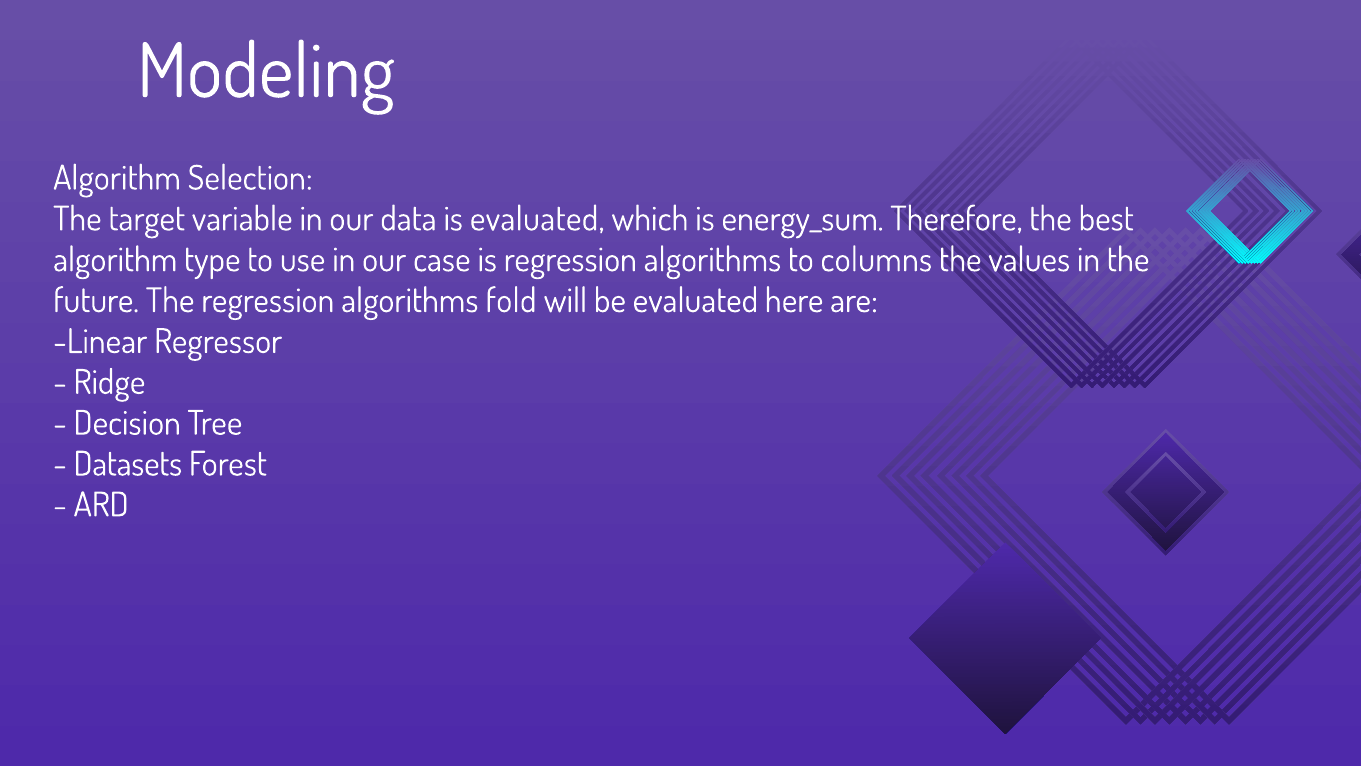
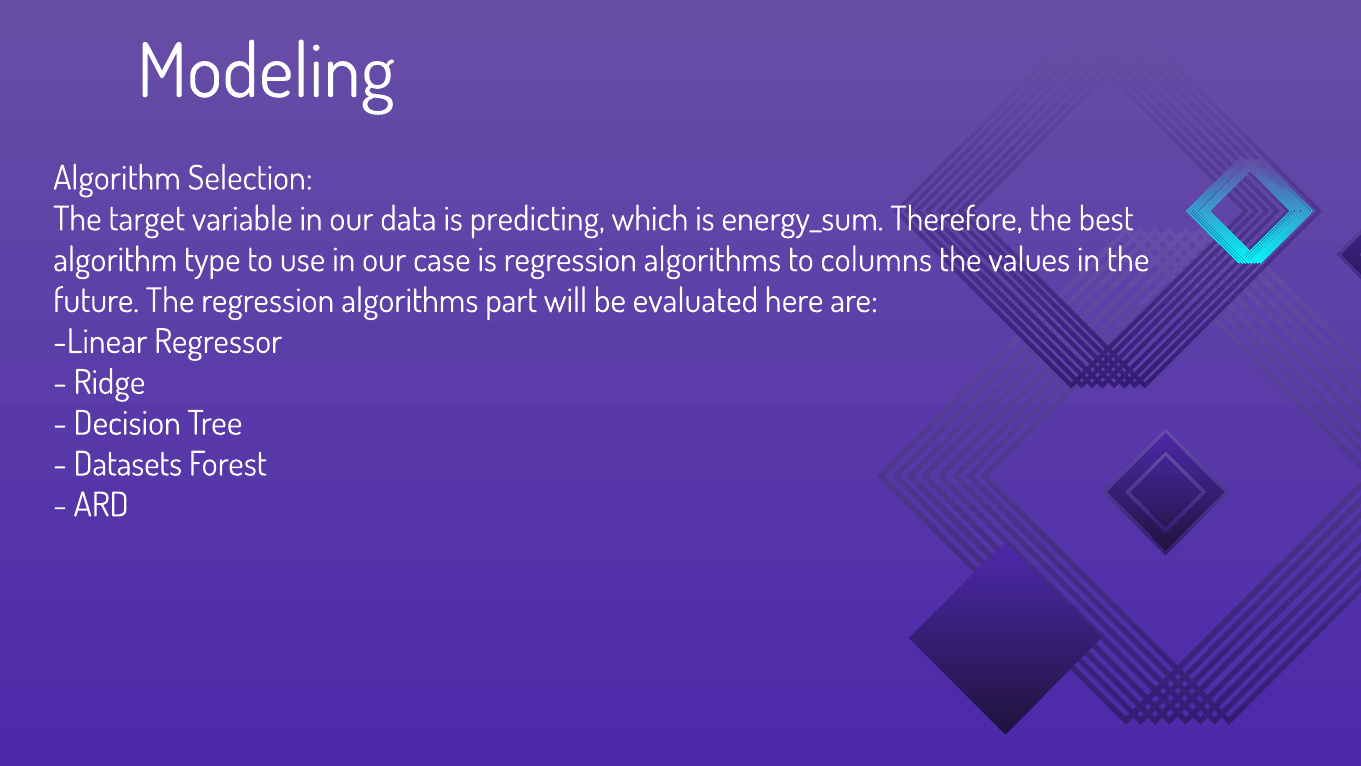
is evaluated: evaluated -> predicting
fold: fold -> part
